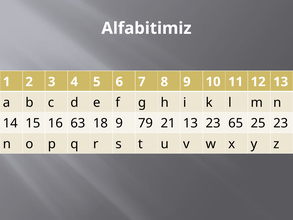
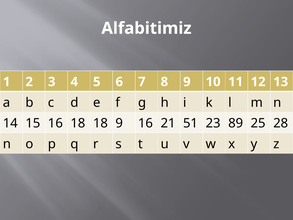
16 63: 63 -> 18
9 79: 79 -> 16
21 13: 13 -> 51
65: 65 -> 89
25 23: 23 -> 28
